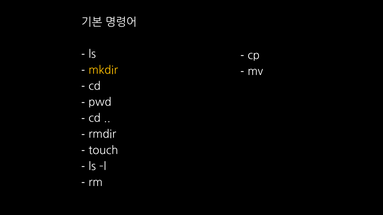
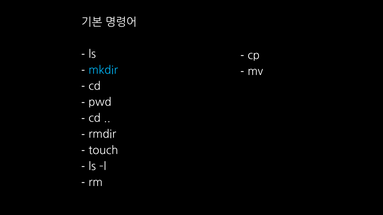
mkdir colour: yellow -> light blue
